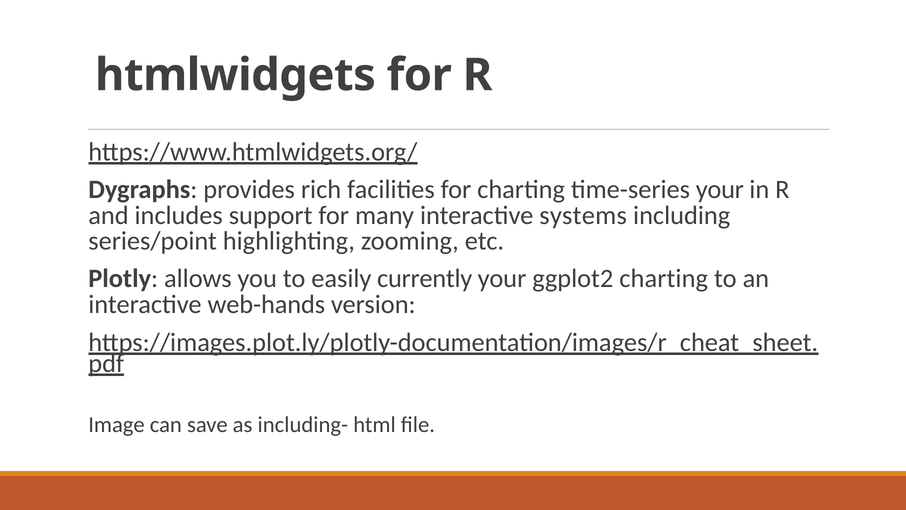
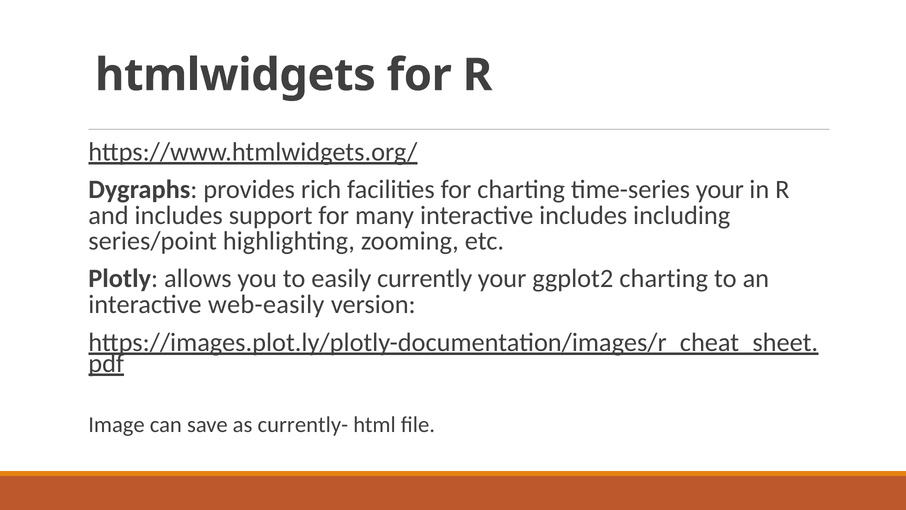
interactive systems: systems -> includes
web-hands: web-hands -> web-easily
including-: including- -> currently-
